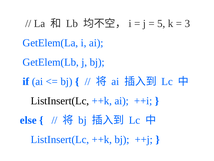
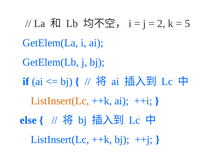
5: 5 -> 2
3: 3 -> 5
ListInsert(Lc at (60, 101) colour: black -> orange
